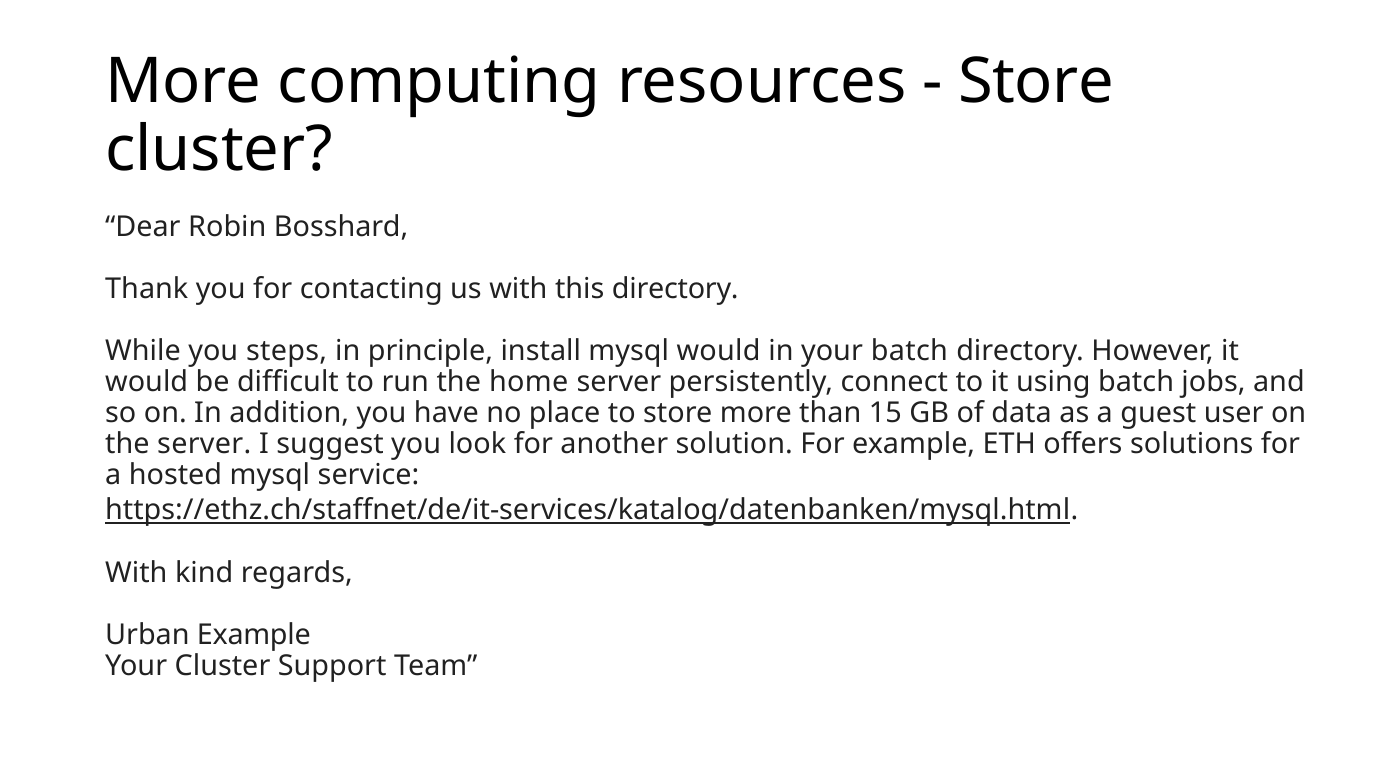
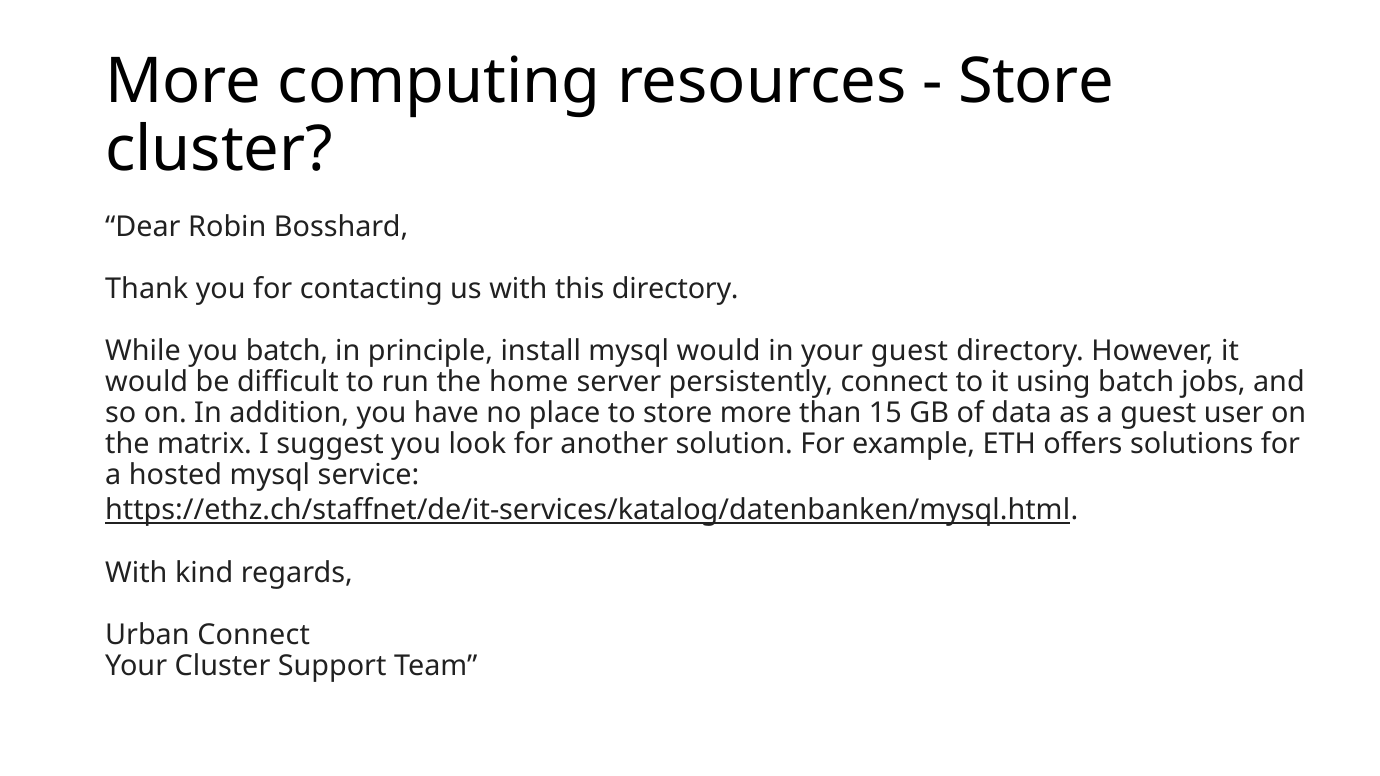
you steps: steps -> batch
your batch: batch -> guest
the server: server -> matrix
Urban Example: Example -> Connect
